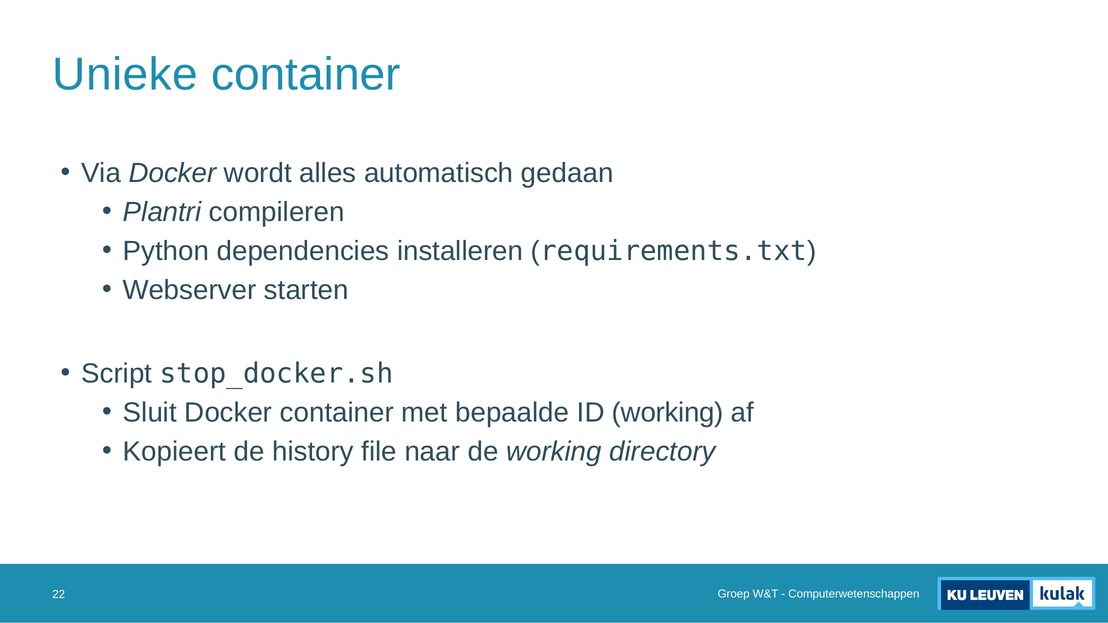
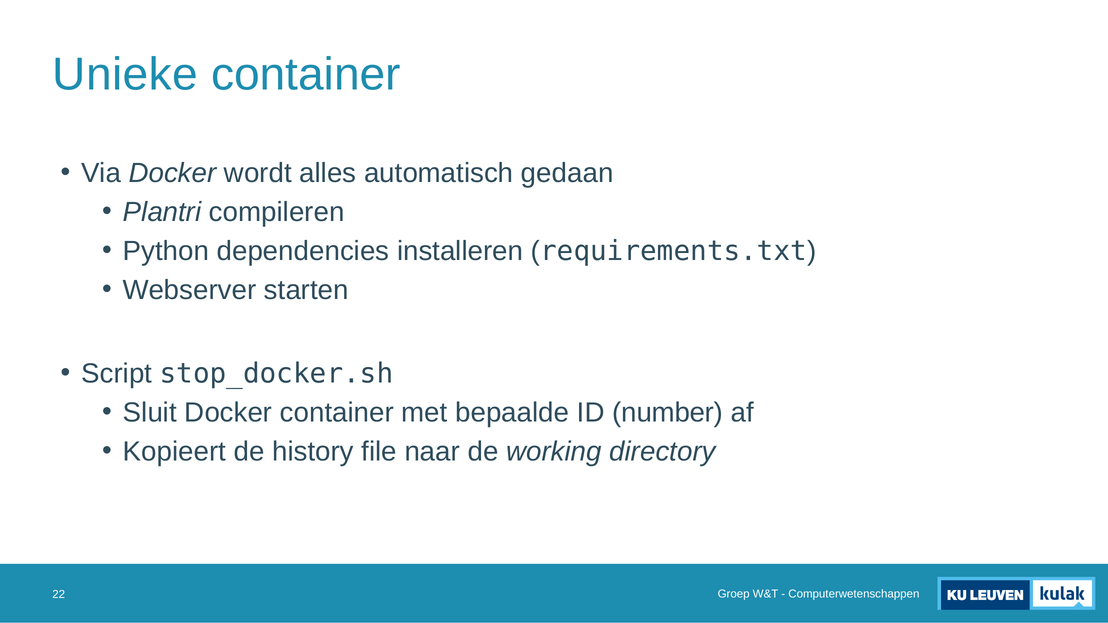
ID working: working -> number
